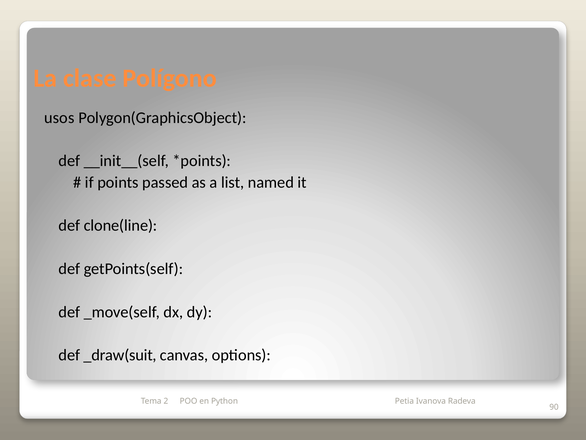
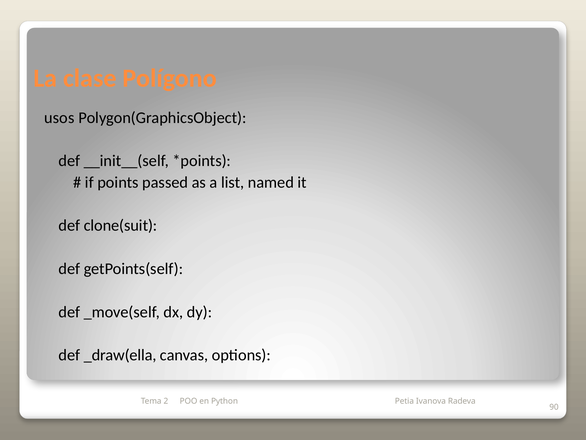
clone(line: clone(line -> clone(suit
_draw(suit: _draw(suit -> _draw(ella
